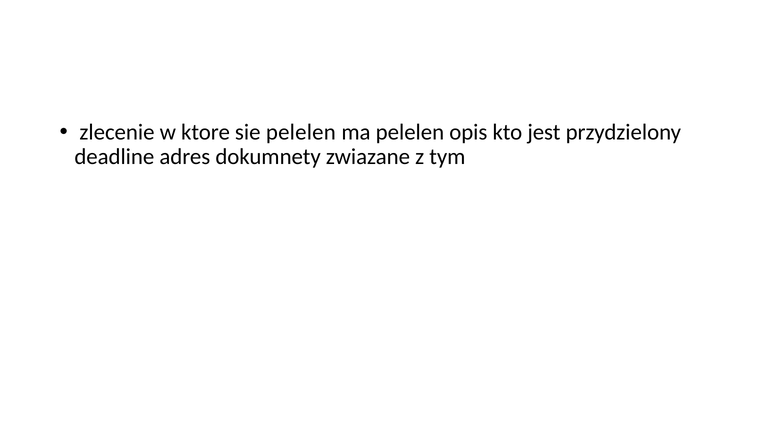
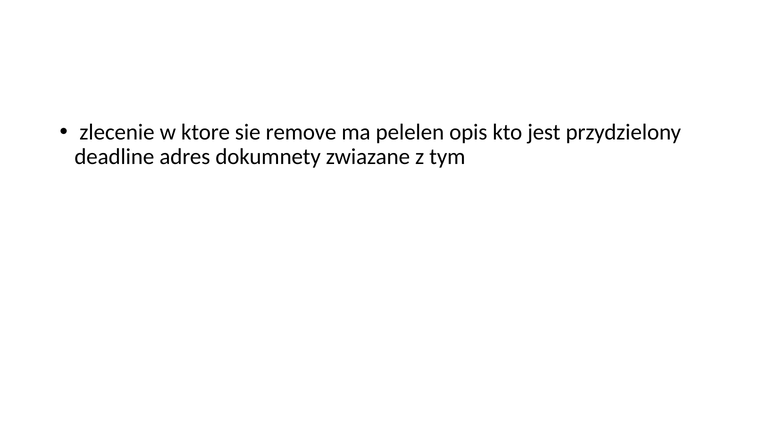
sie pelelen: pelelen -> remove
